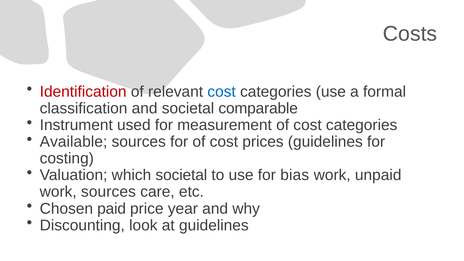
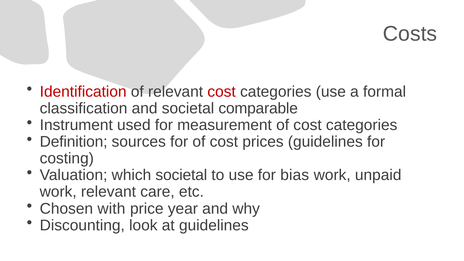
cost at (222, 92) colour: blue -> red
Available: Available -> Definition
work sources: sources -> relevant
paid: paid -> with
